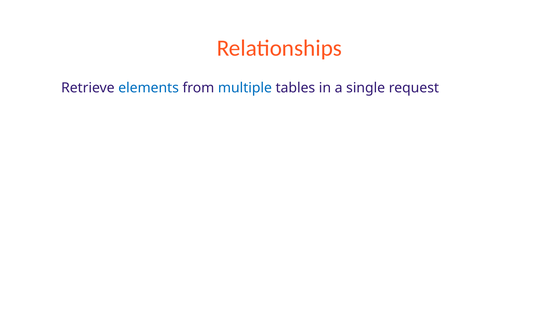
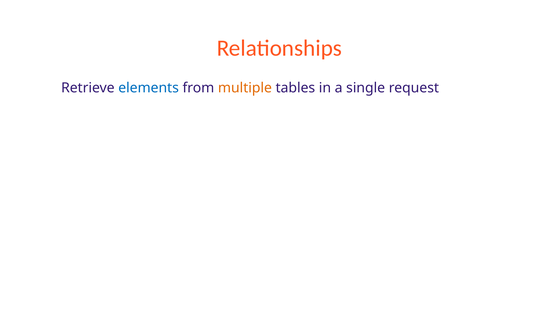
multiple colour: blue -> orange
